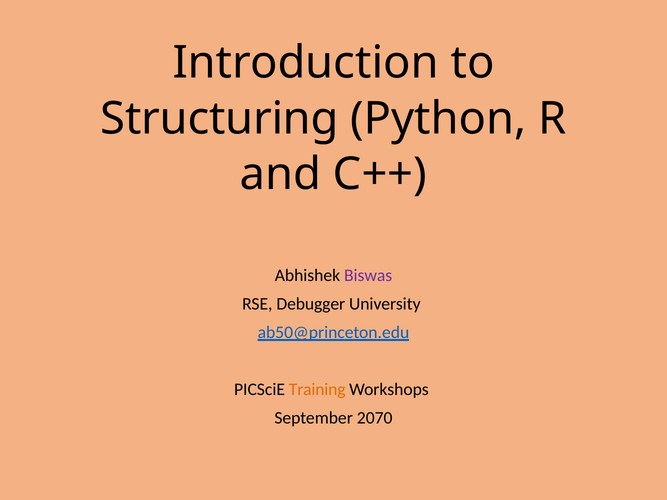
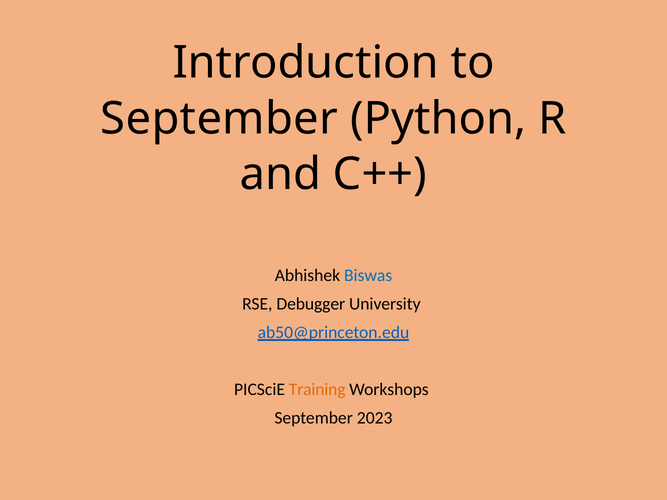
Structuring at (220, 119): Structuring -> September
Biswas colour: purple -> blue
2070: 2070 -> 2023
